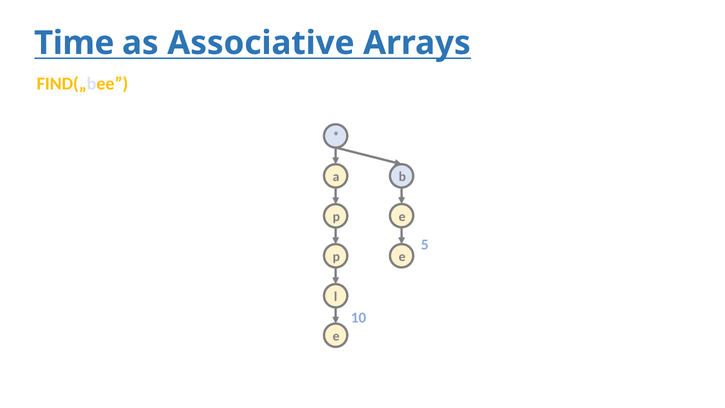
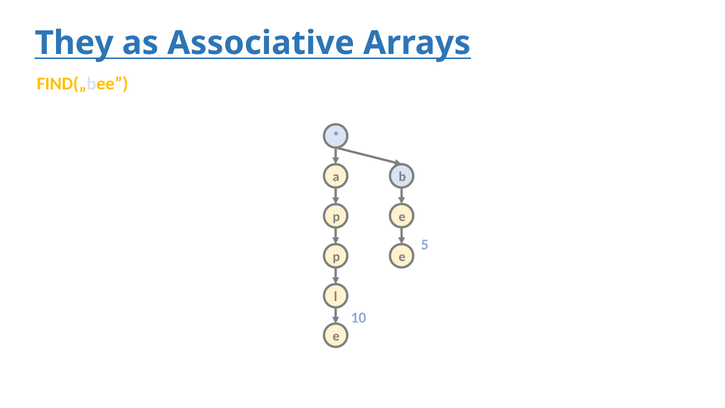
Time: Time -> They
